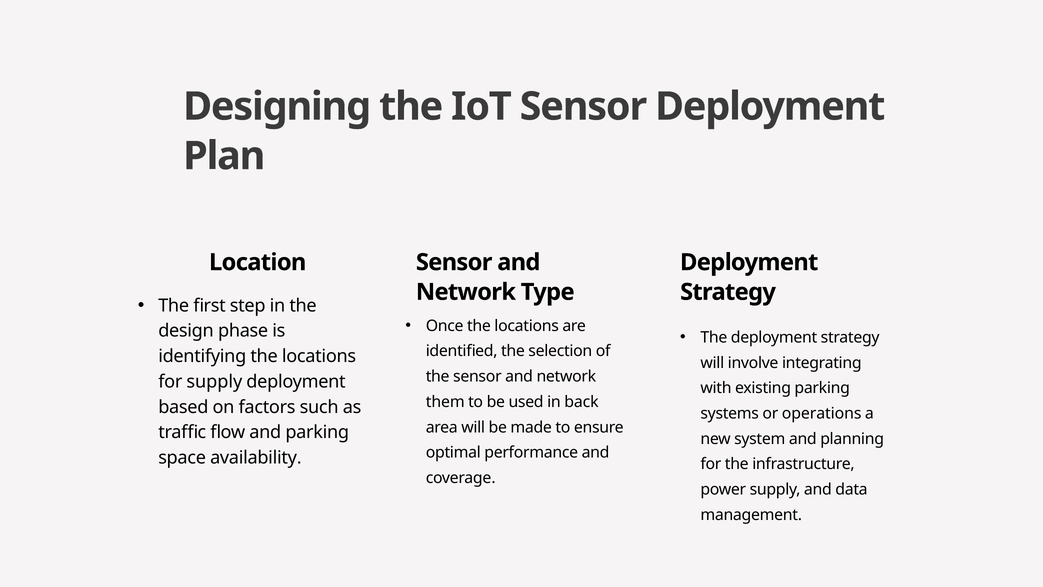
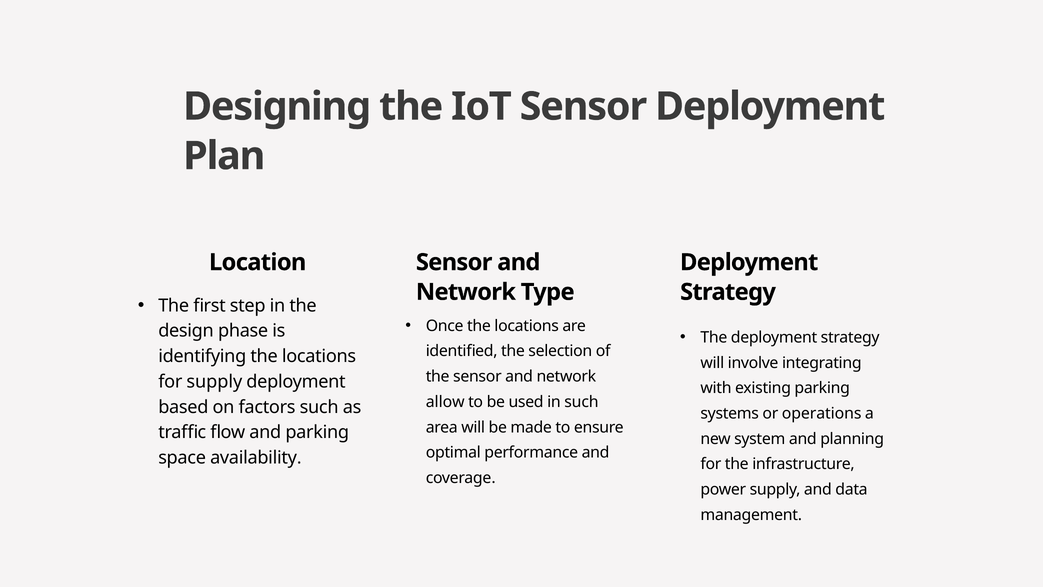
them: them -> allow
in back: back -> such
